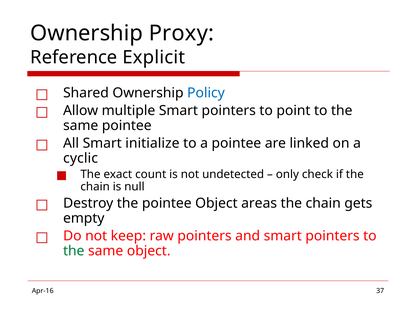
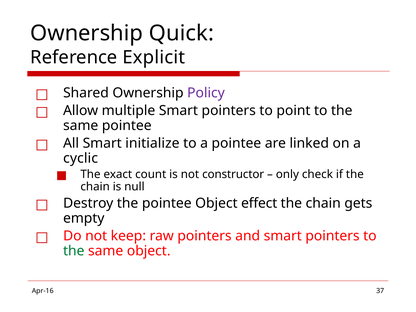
Proxy: Proxy -> Quick
Policy colour: blue -> purple
undetected: undetected -> constructor
areas: areas -> effect
